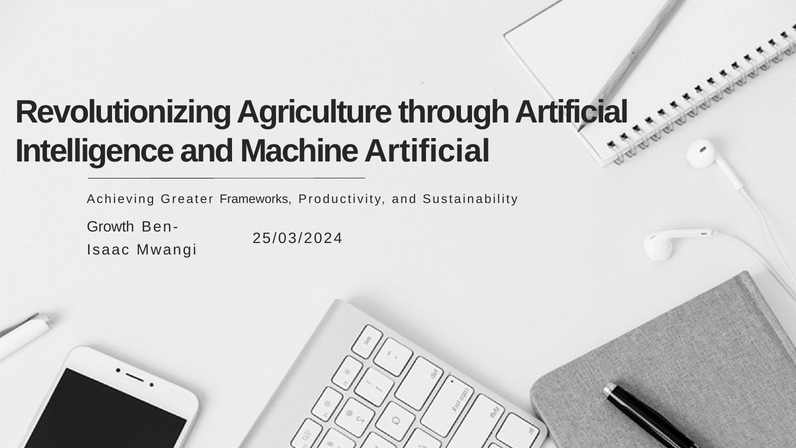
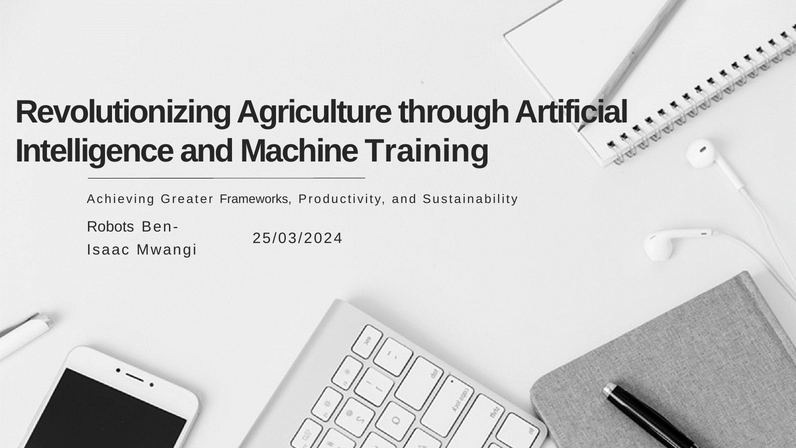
Machine Artificial: Artificial -> Training
Growth: Growth -> Robots
